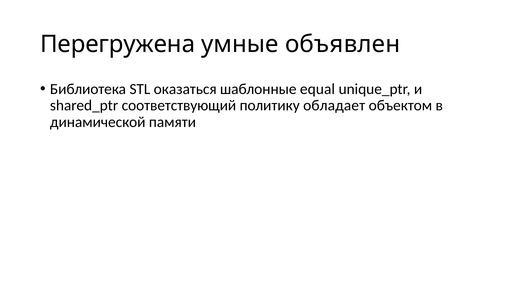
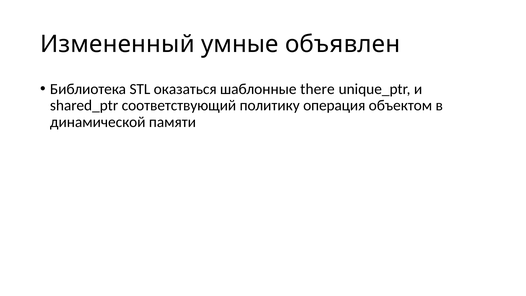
Перегружена: Перегружена -> Измененный
equal: equal -> there
обладает: обладает -> операция
